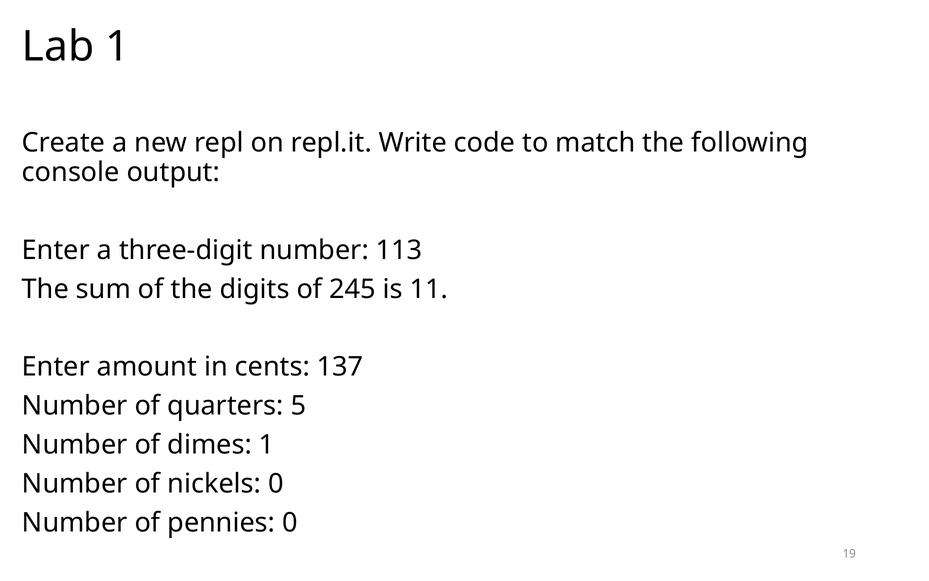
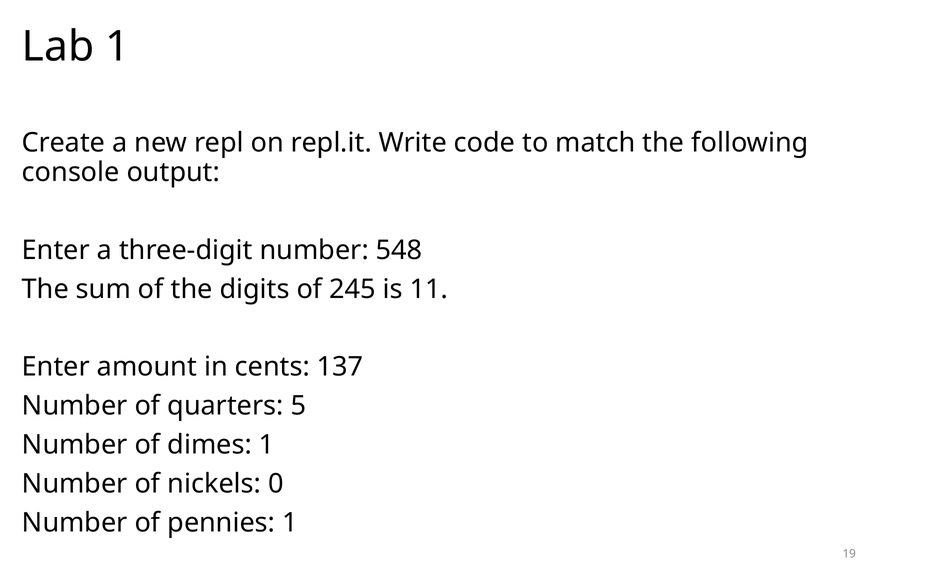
113: 113 -> 548
pennies 0: 0 -> 1
